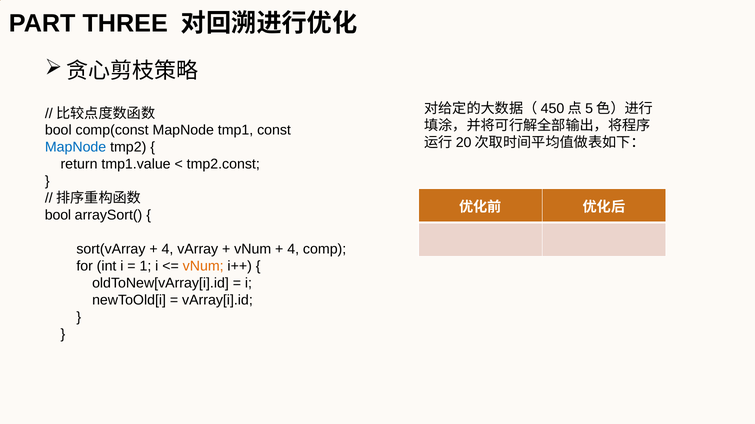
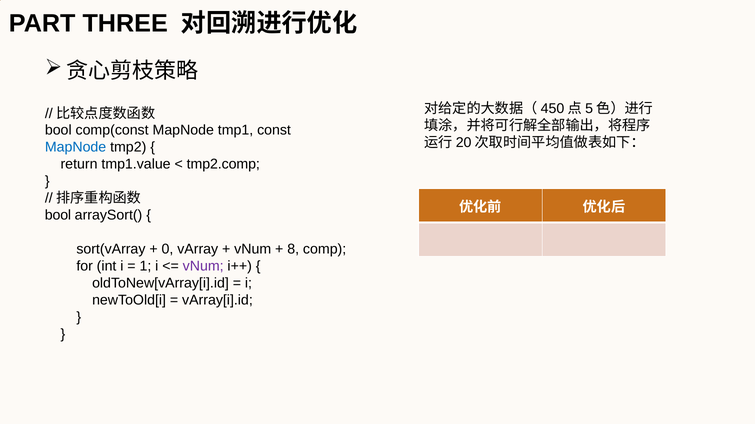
tmp2.const: tmp2.const -> tmp2.comp
4 at (167, 249): 4 -> 0
4 at (293, 249): 4 -> 8
vNum at (203, 266) colour: orange -> purple
